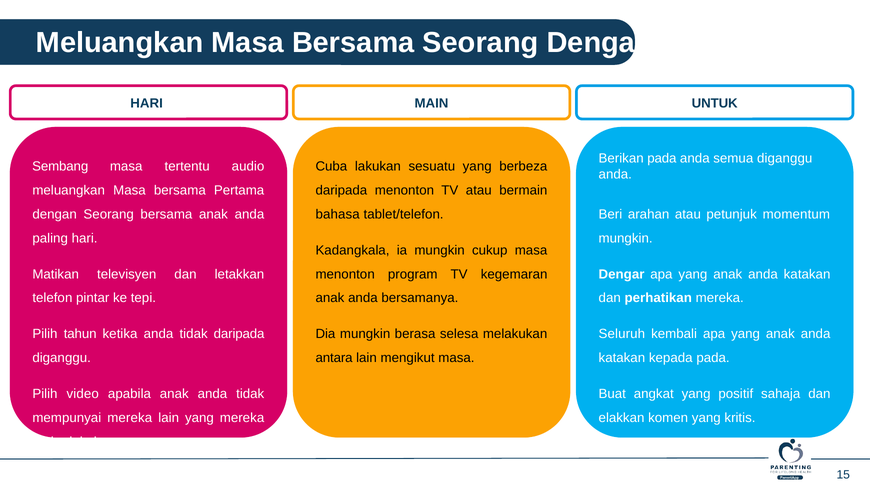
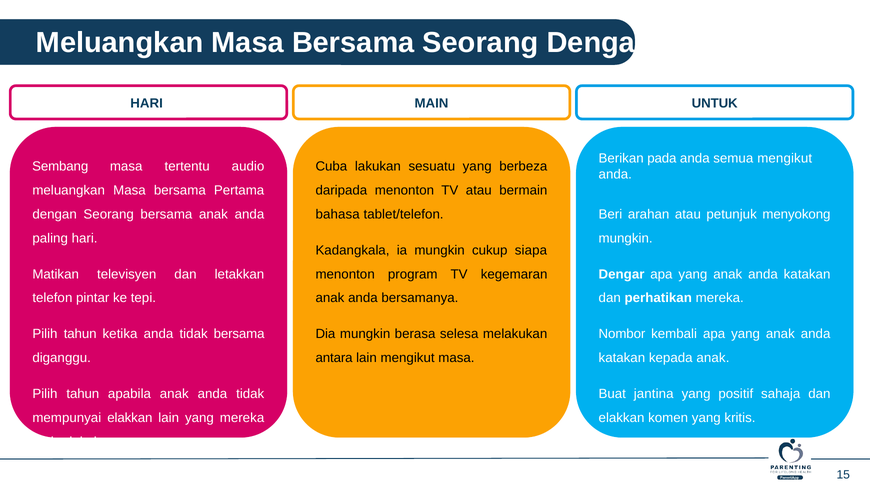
semua diganggu: diganggu -> mengikut
momentum: momentum -> menyokong
cukup masa: masa -> siapa
tidak daripada: daripada -> bersama
Seluruh: Seluruh -> Nombor
kepada pada: pada -> anak
video at (83, 394): video -> tahun
angkat: angkat -> jantina
mempunyai mereka: mereka -> elakkan
